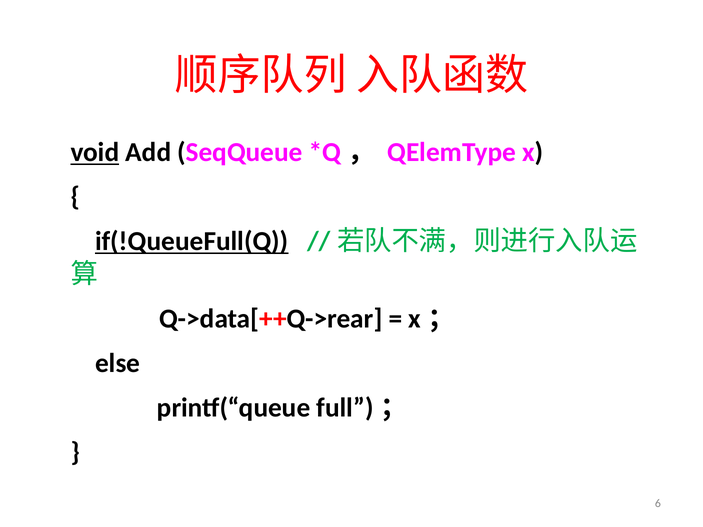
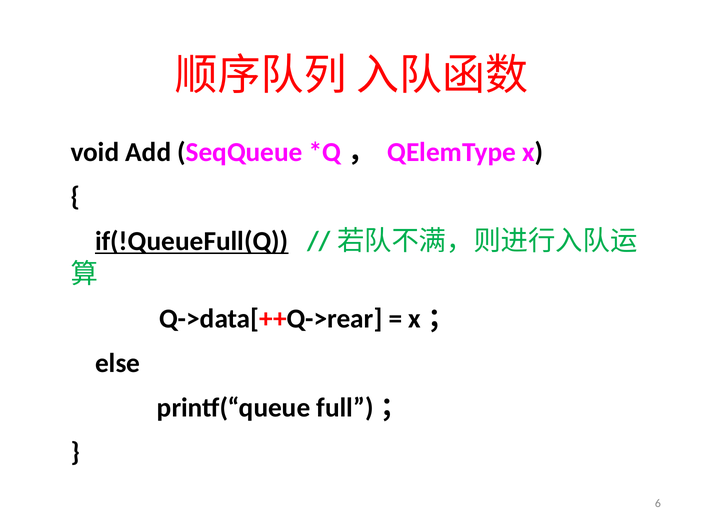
void underline: present -> none
